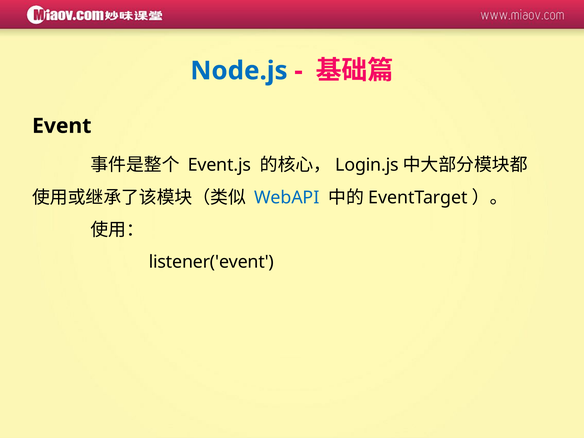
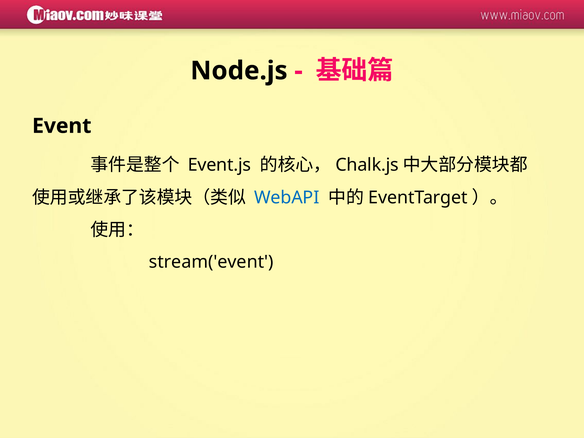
Node.js colour: blue -> black
Login.js: Login.js -> Chalk.js
listener('event: listener('event -> stream('event
